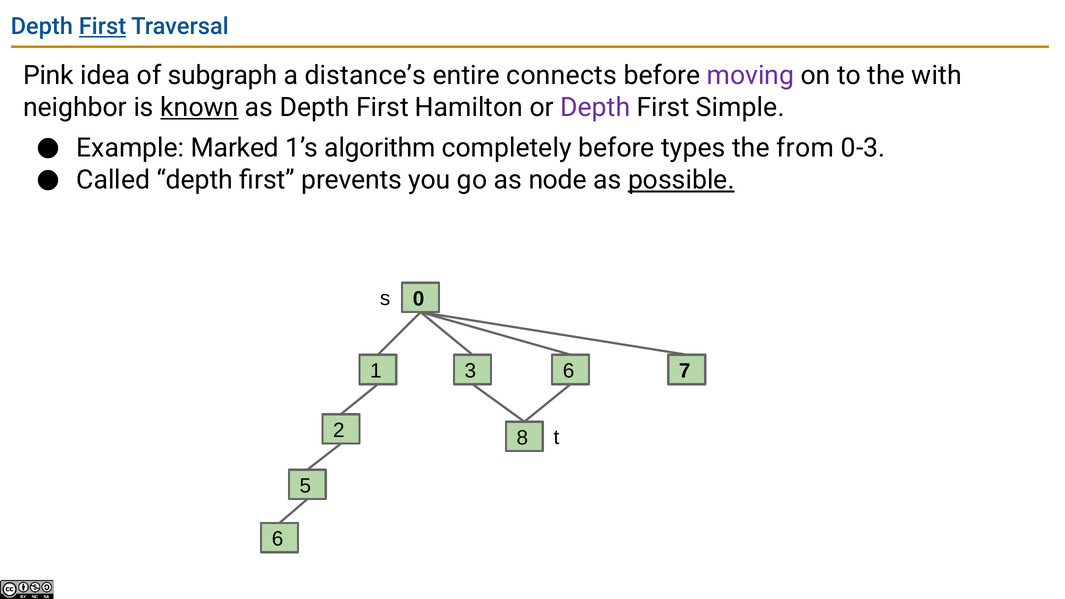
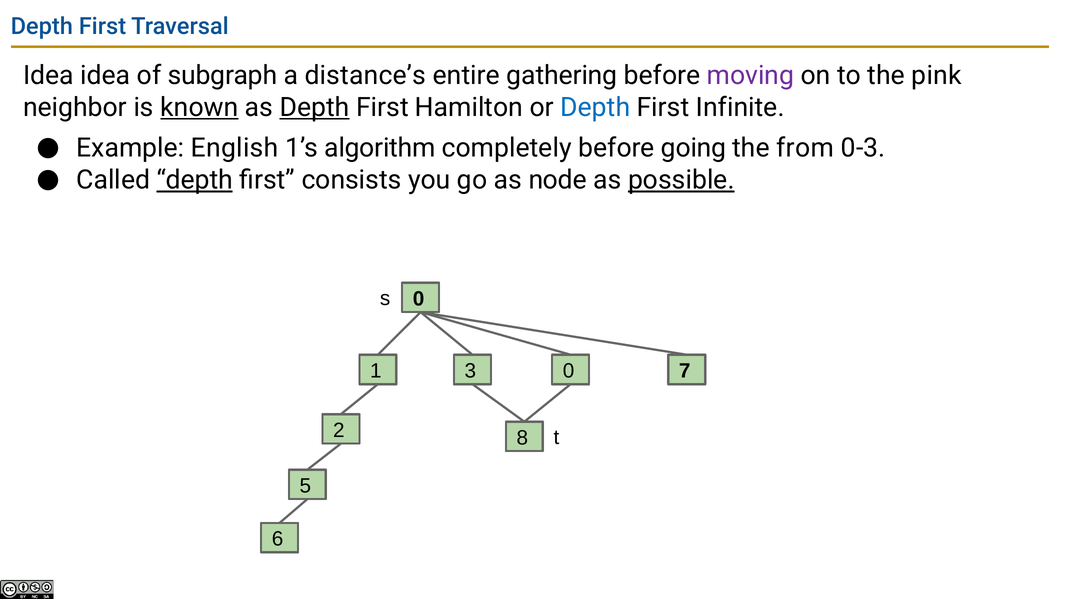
First at (102, 26) underline: present -> none
Pink at (49, 75): Pink -> Idea
connects: connects -> gathering
with: with -> pink
Depth at (315, 107) underline: none -> present
Depth at (595, 107) colour: purple -> blue
Simple: Simple -> Infinite
Marked: Marked -> English
types: types -> going
depth at (195, 180) underline: none -> present
prevents: prevents -> consists
3 6: 6 -> 0
